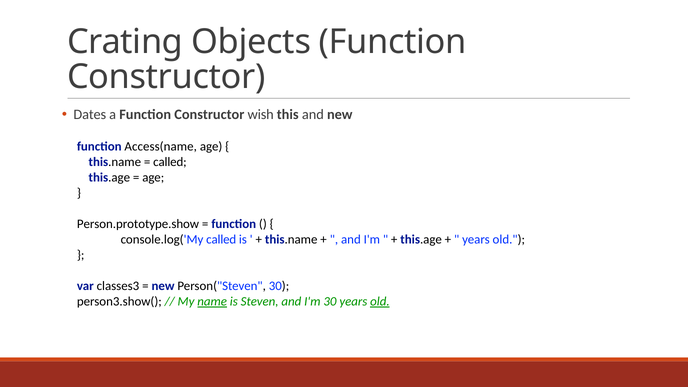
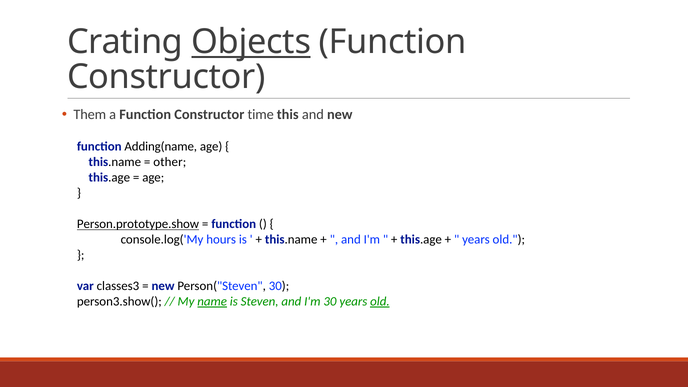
Objects underline: none -> present
Dates: Dates -> Them
wish: wish -> time
Access(name: Access(name -> Adding(name
called at (170, 162): called -> other
Person.prototype.show underline: none -> present
console.log('My called: called -> hours
